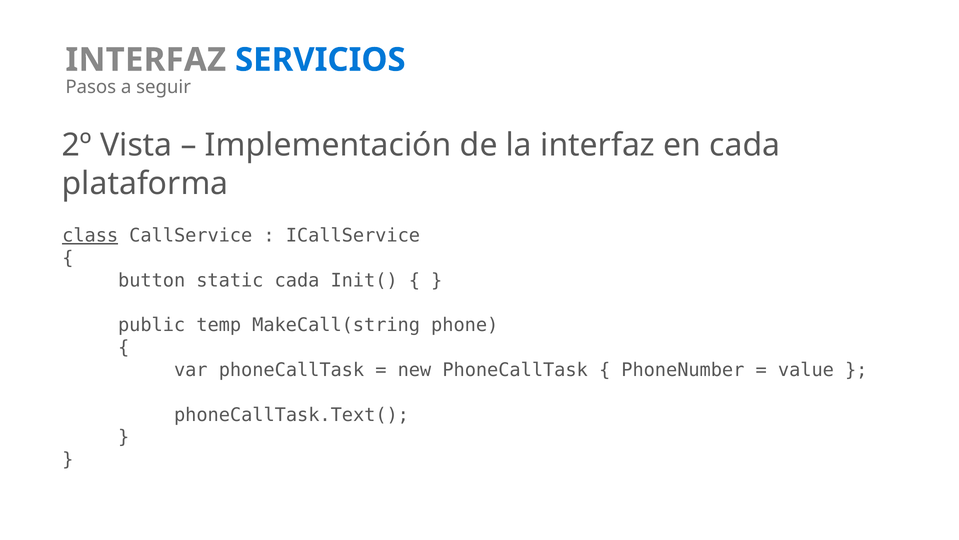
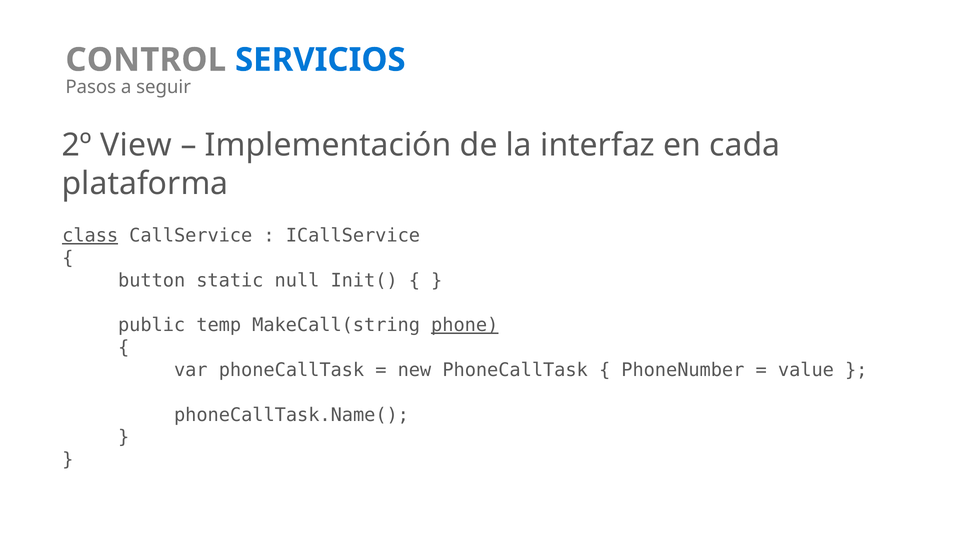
INTERFAZ at (146, 60): INTERFAZ -> CONTROL
Vista: Vista -> View
static cada: cada -> null
phone underline: none -> present
phoneCallTask.Text(: phoneCallTask.Text( -> phoneCallTask.Name(
